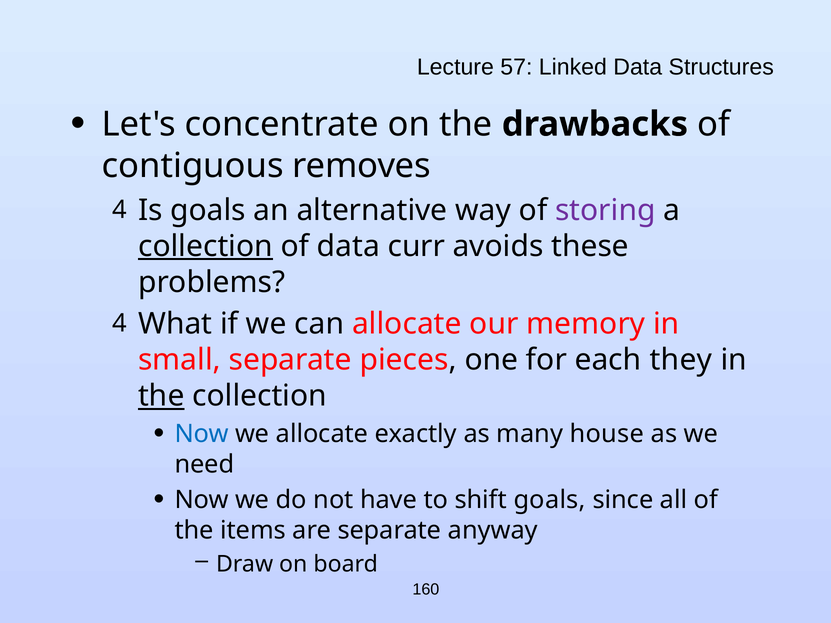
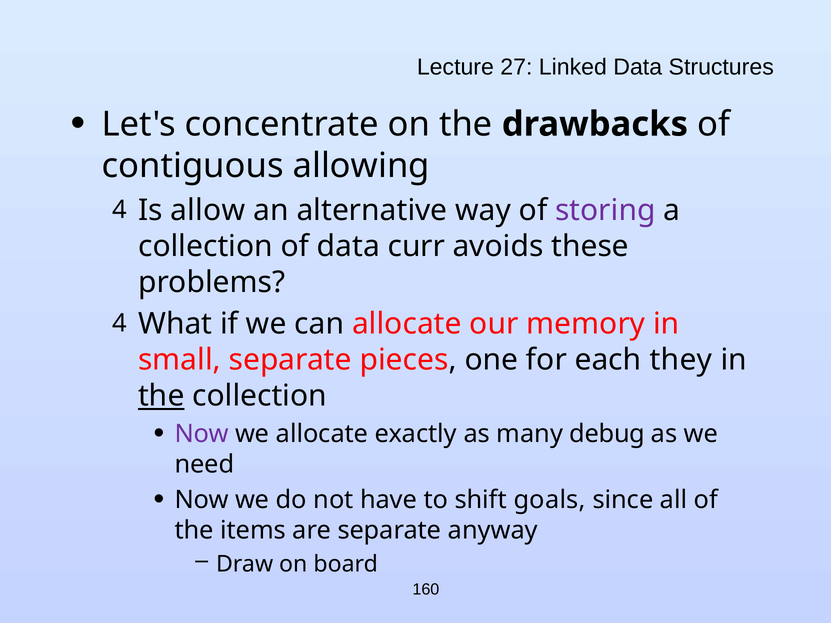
57: 57 -> 27
removes: removes -> allowing
Is goals: goals -> allow
collection at (205, 246) underline: present -> none
Now at (202, 434) colour: blue -> purple
house: house -> debug
